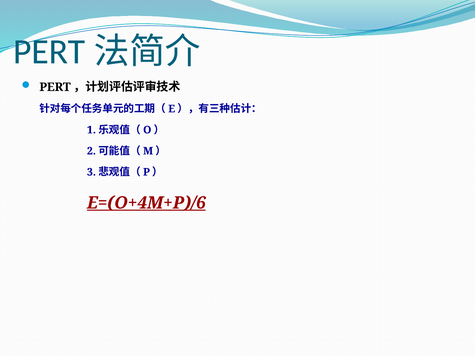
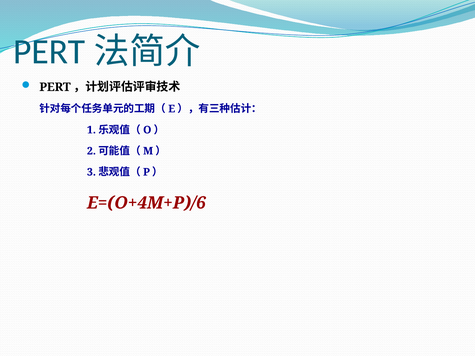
E=(O+4M+P)/6 underline: present -> none
